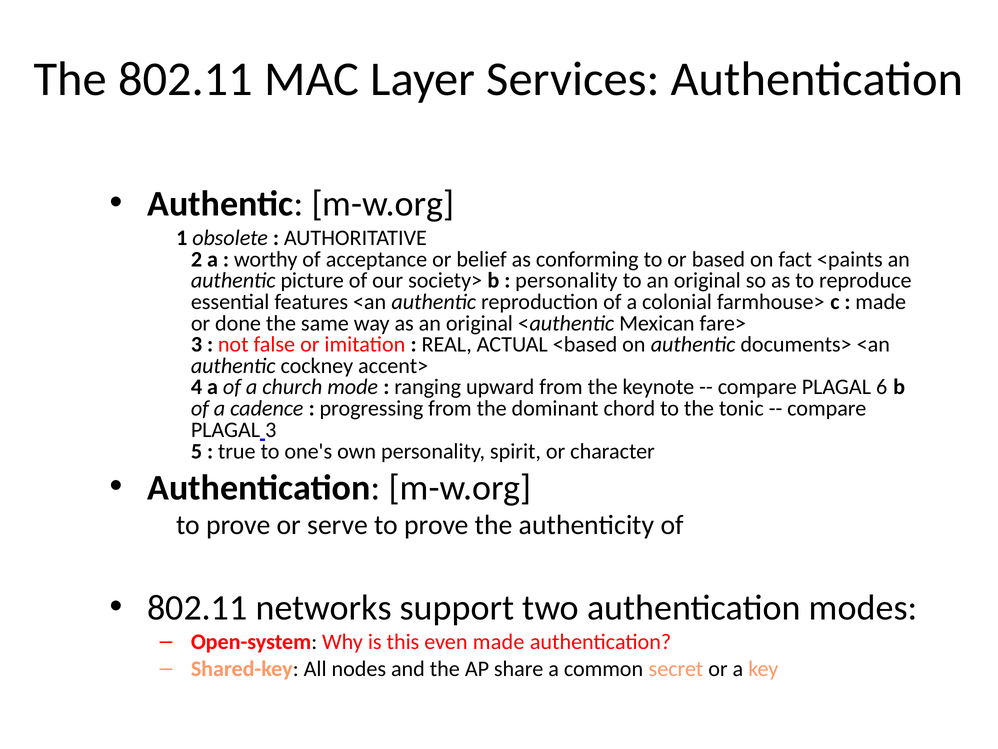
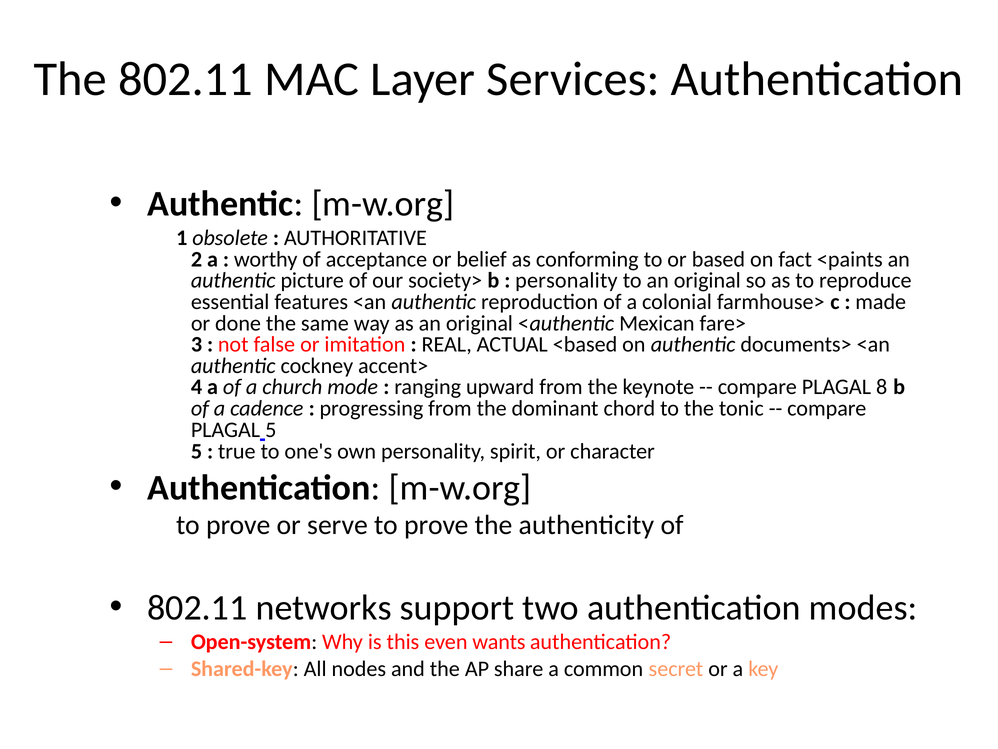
6: 6 -> 8
PLAGAL 3: 3 -> 5
even made: made -> wants
